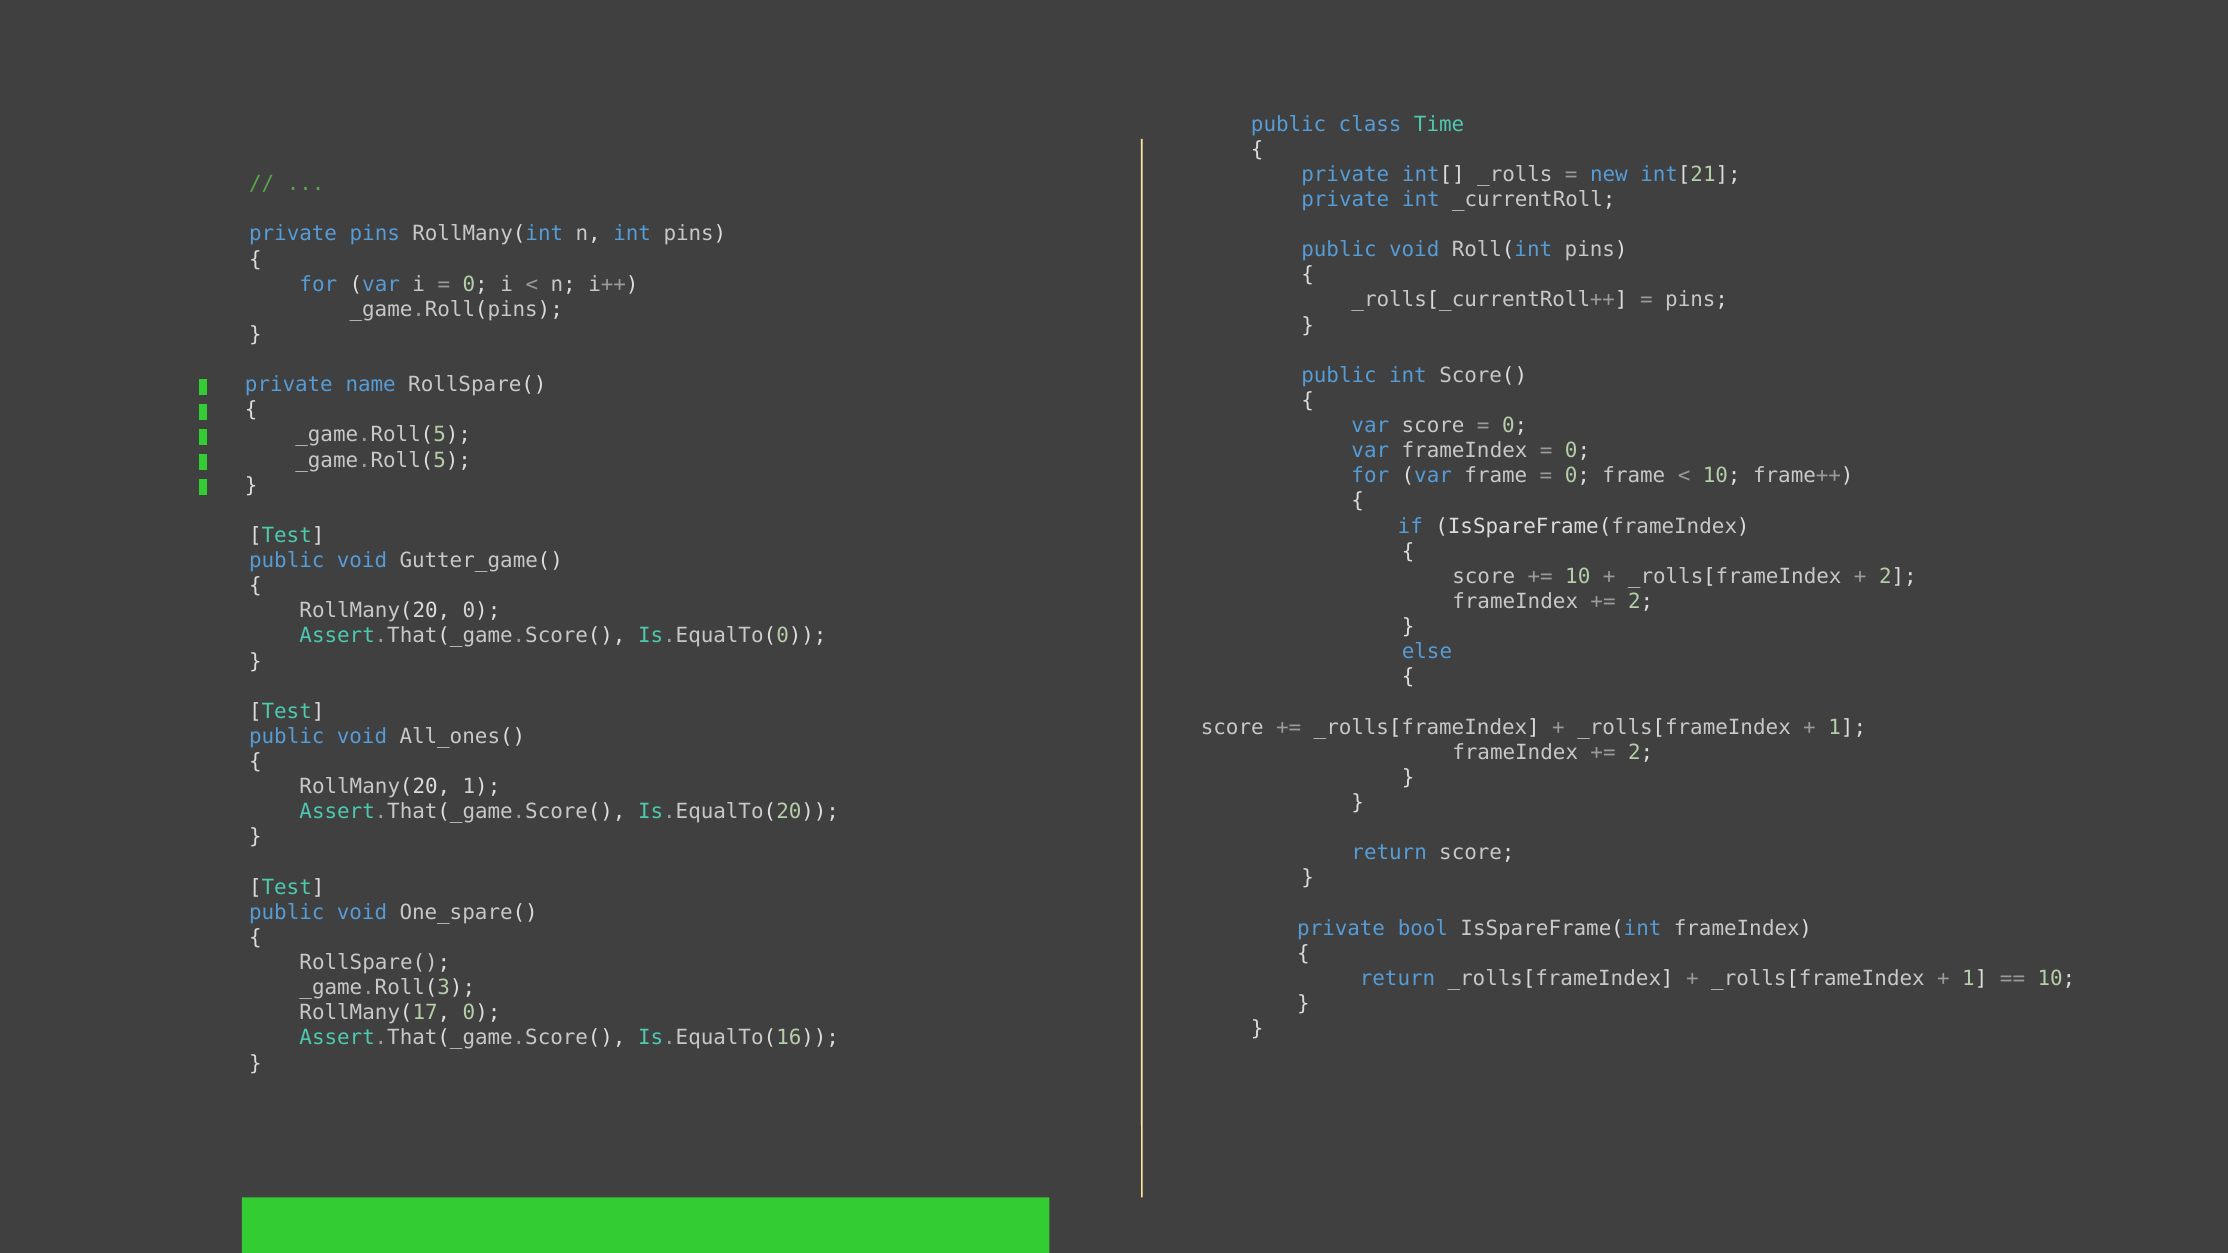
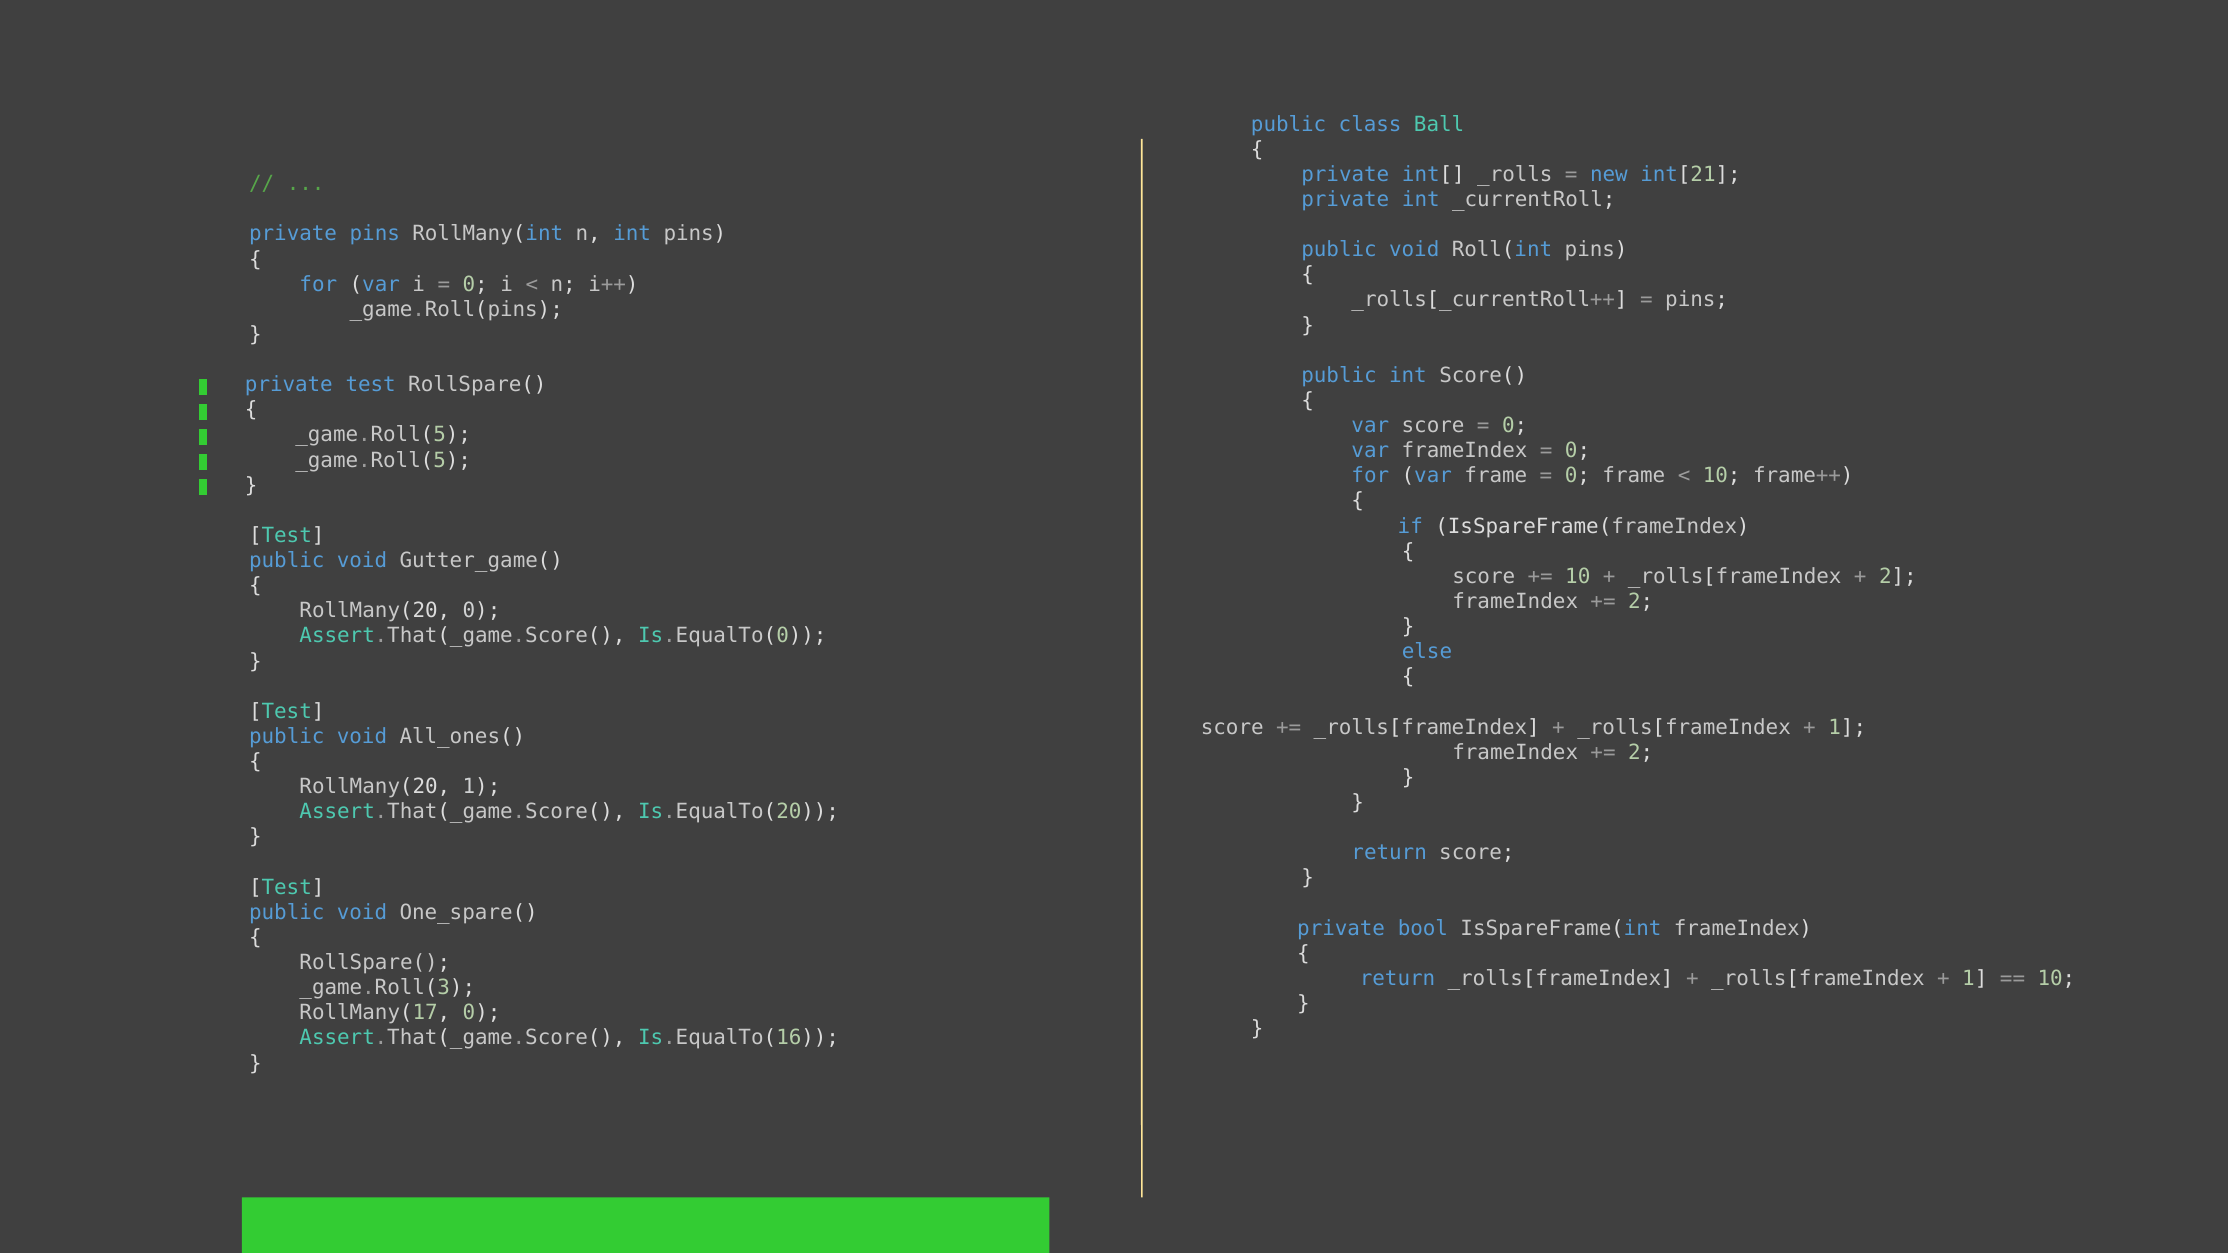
Time: Time -> Ball
private name: name -> test
